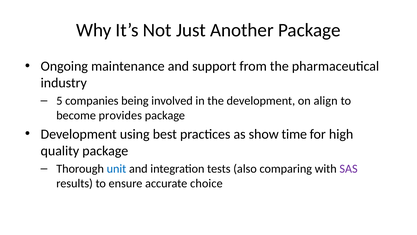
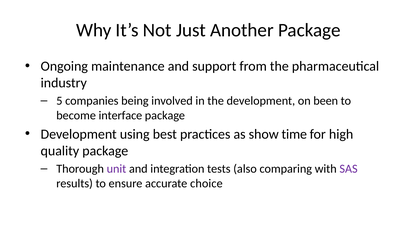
align: align -> been
provides: provides -> interface
unit colour: blue -> purple
